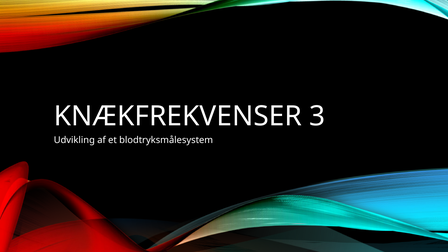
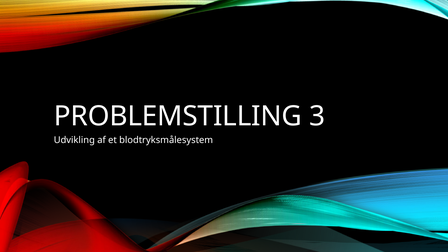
KNÆKFREKVENSER: KNÆKFREKVENSER -> PROBLEMSTILLING
